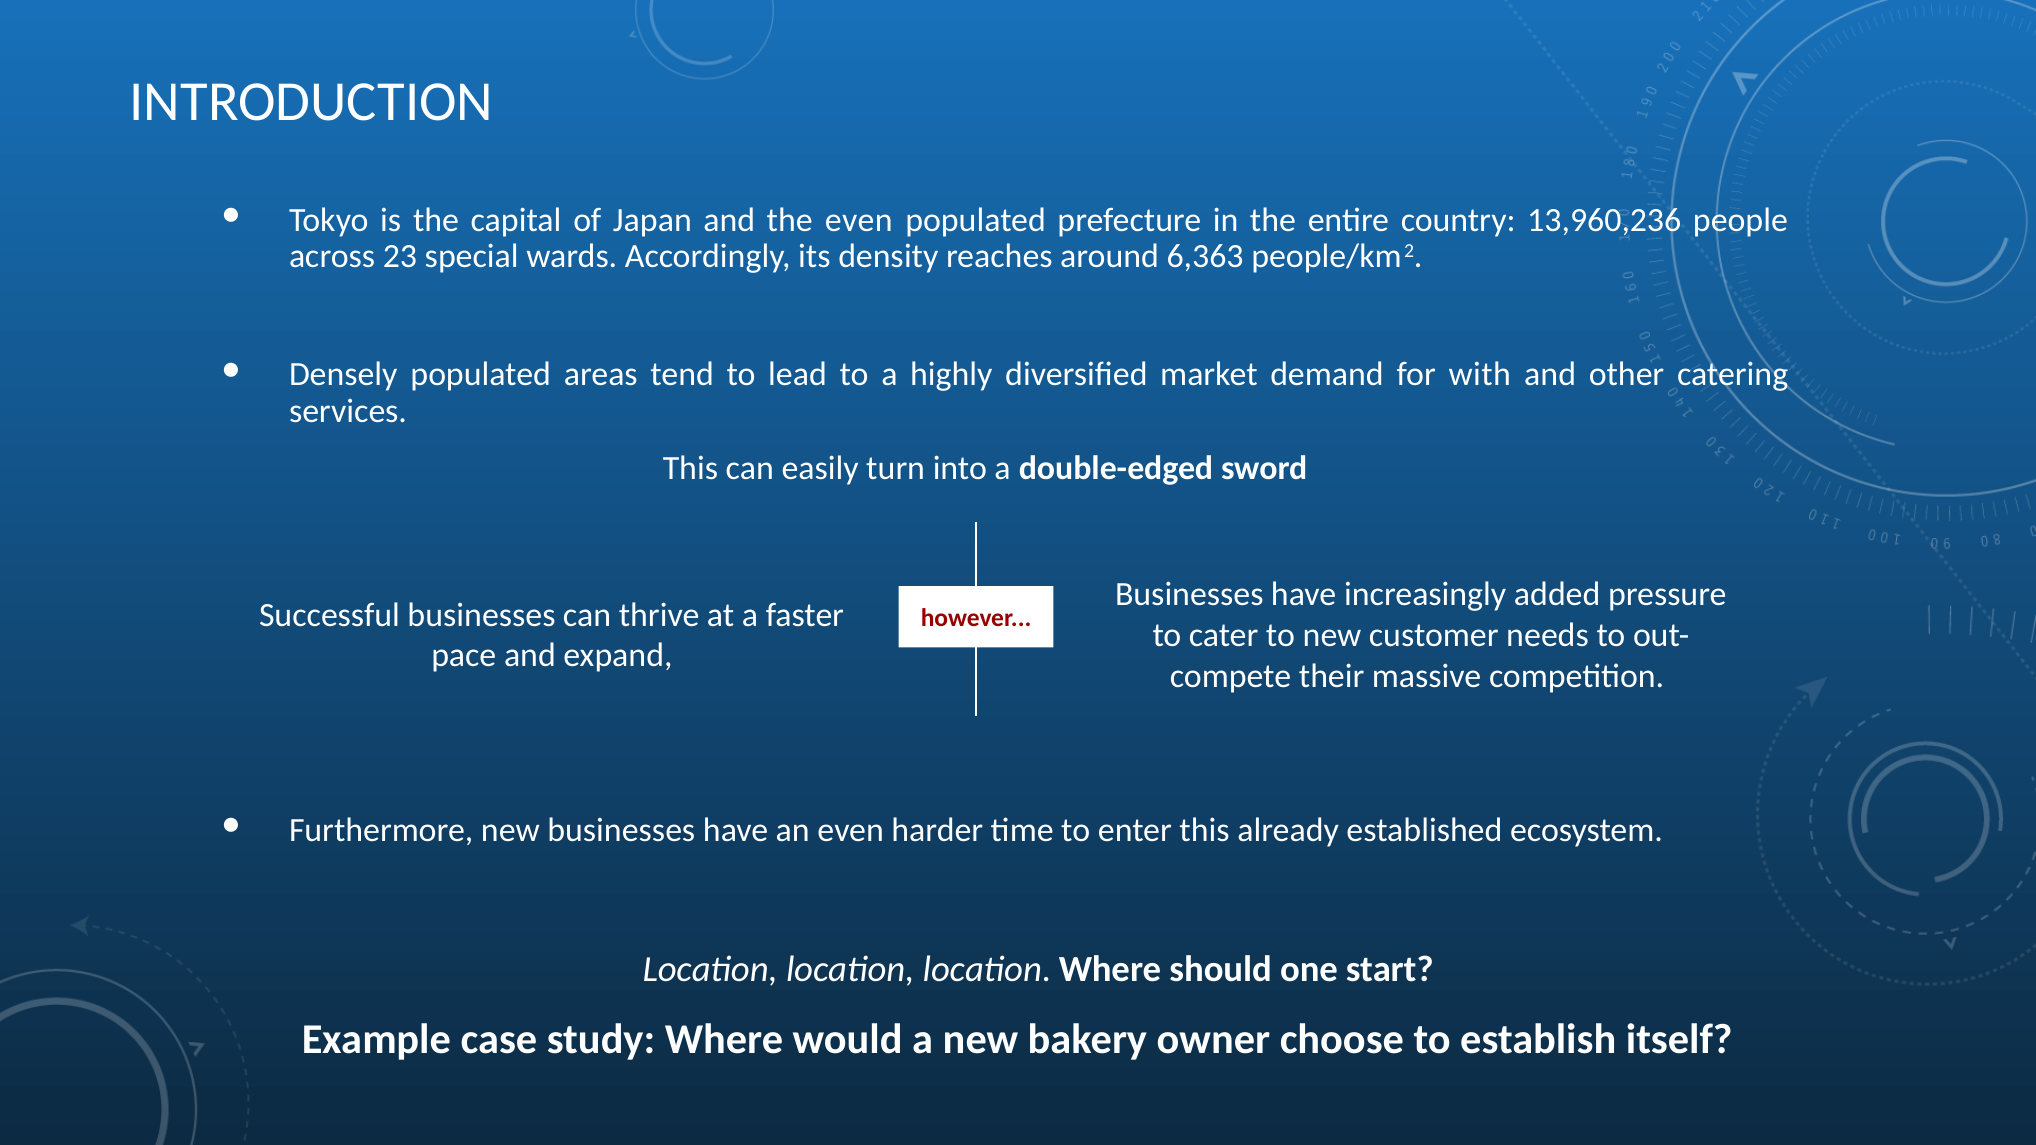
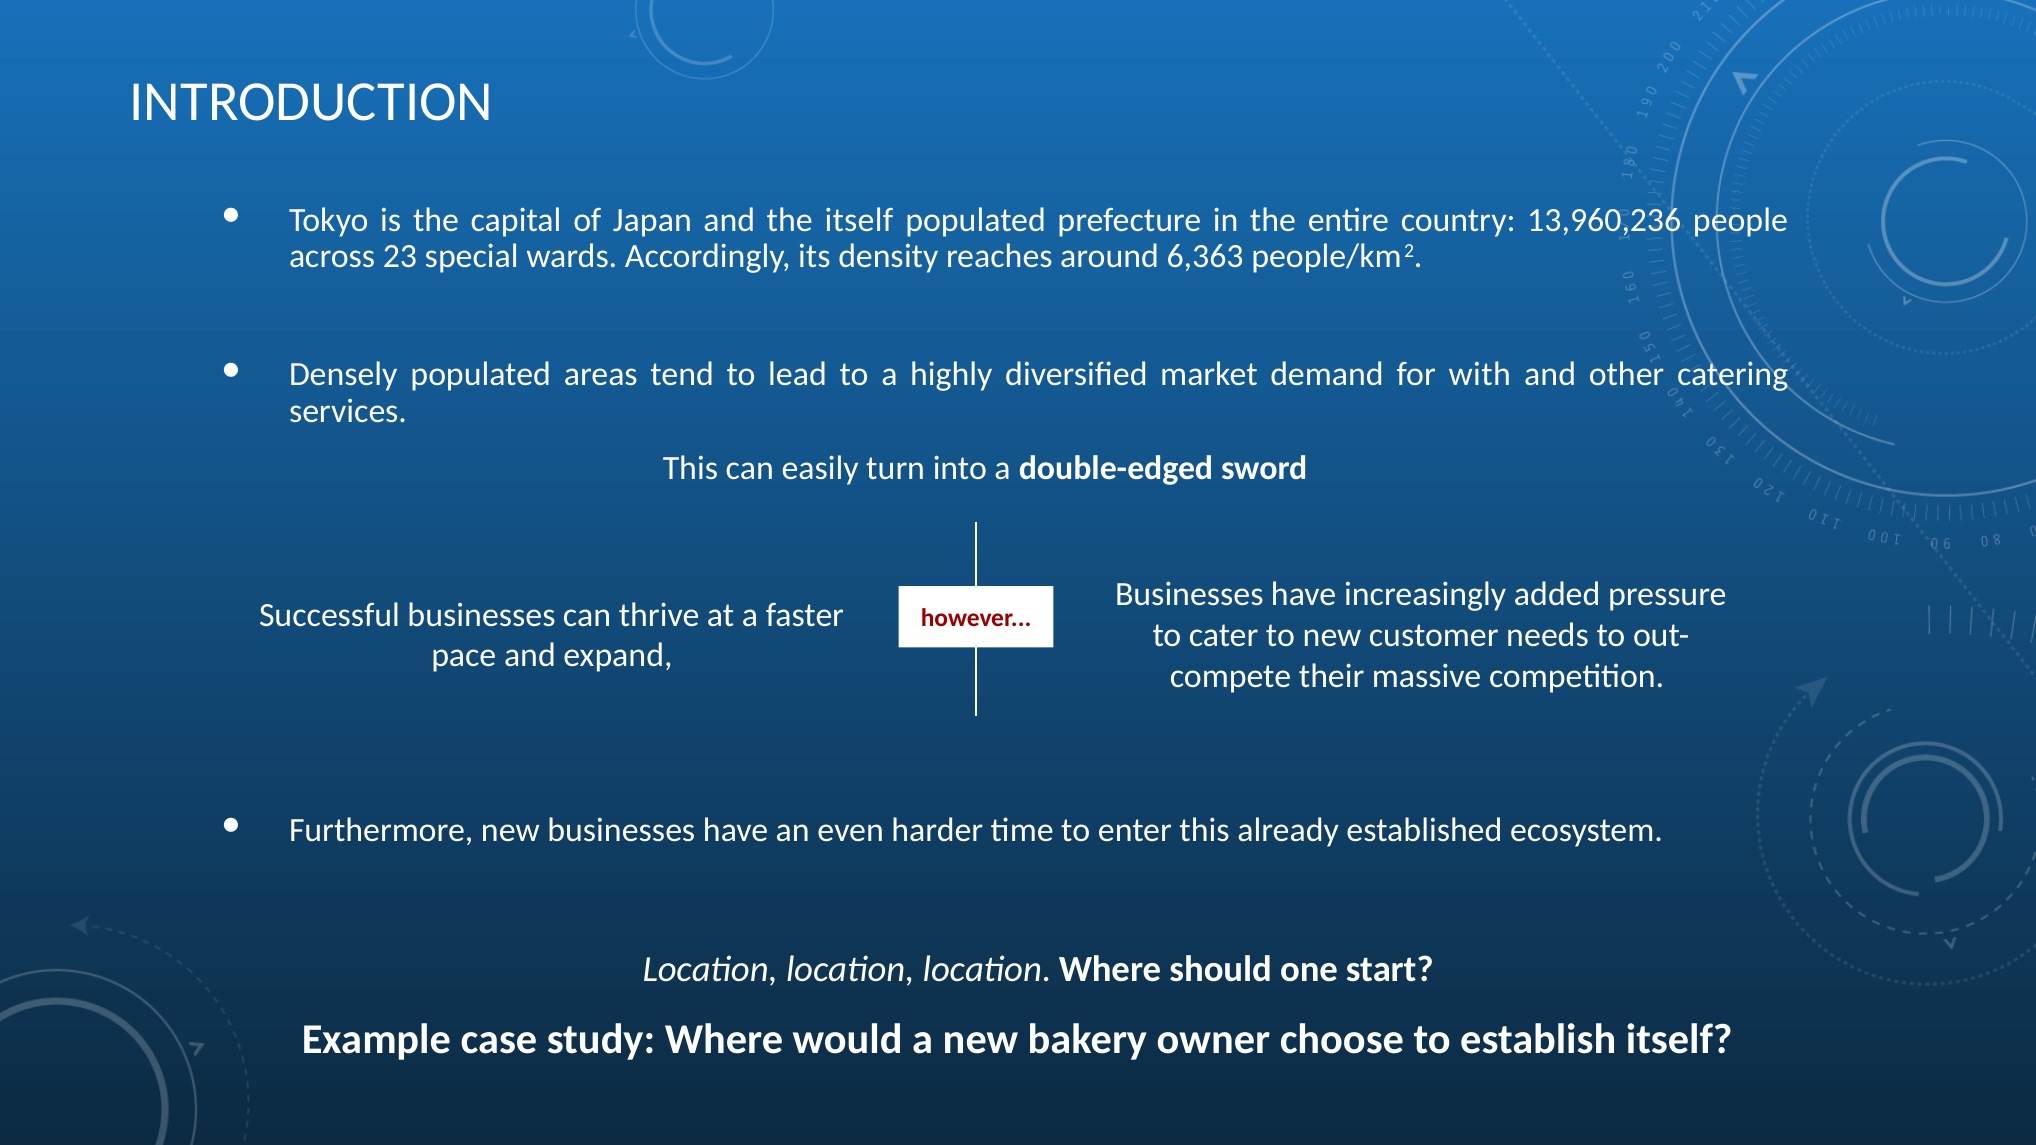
the even: even -> itself
